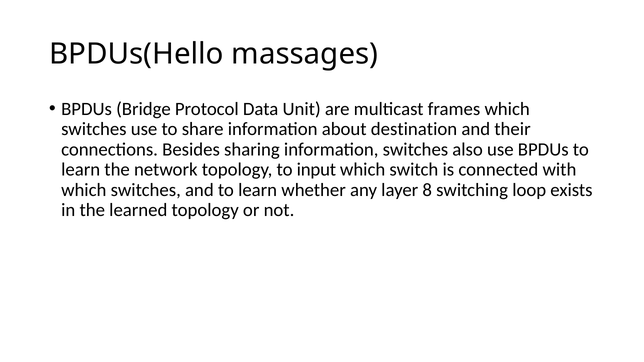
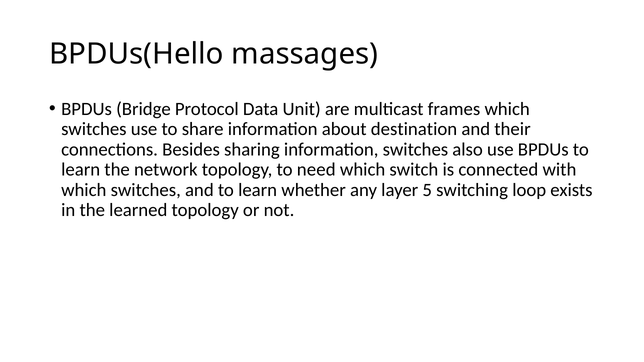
input: input -> need
8: 8 -> 5
